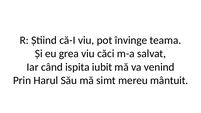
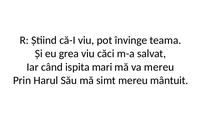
iubit: iubit -> mari
va venind: venind -> mereu
